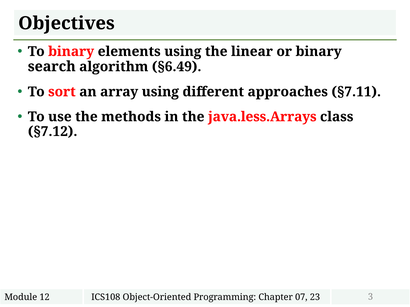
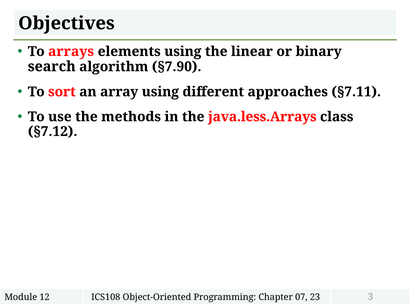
To binary: binary -> arrays
§6.49: §6.49 -> §7.90
